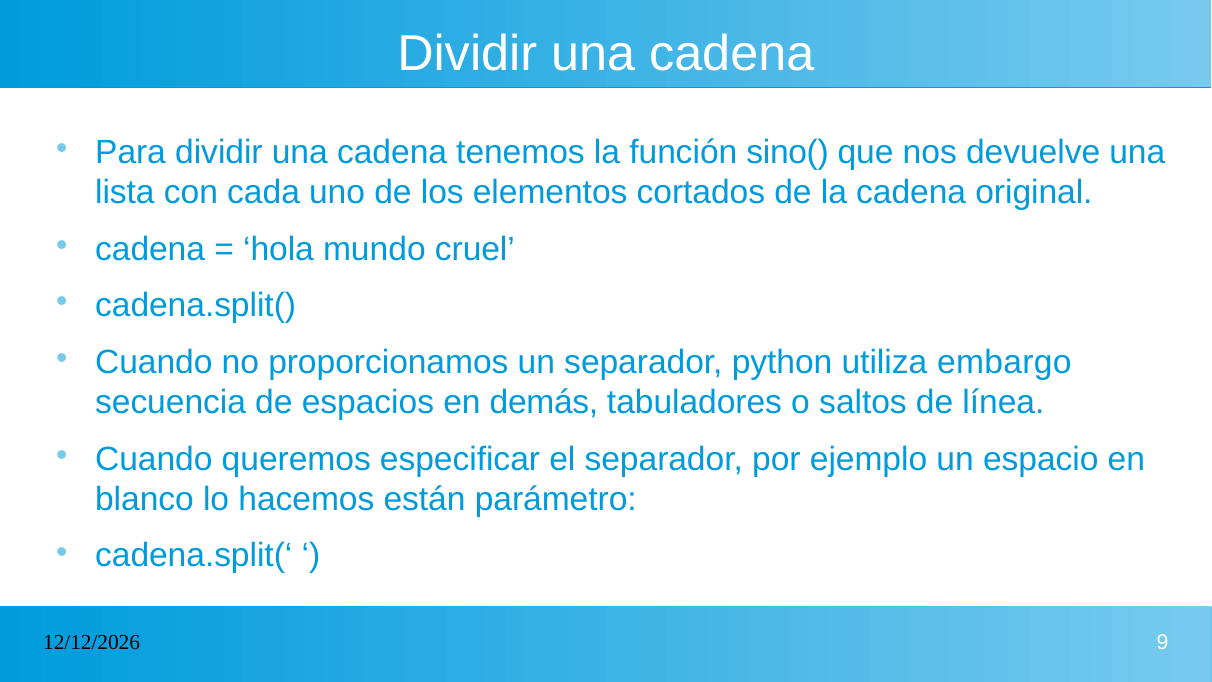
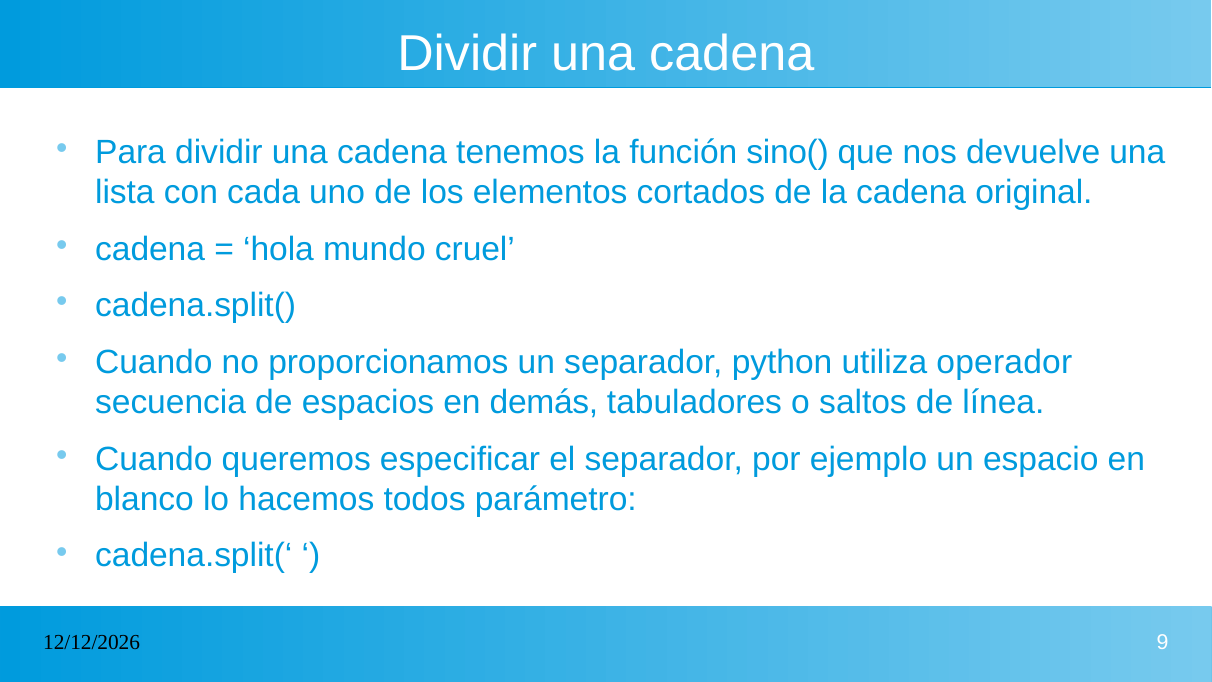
embargo: embargo -> operador
están: están -> todos
